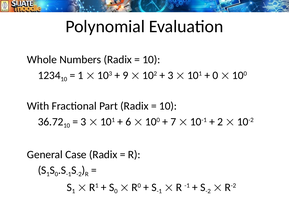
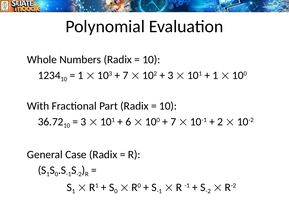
9 at (126, 75): 9 -> 7
0 at (215, 75): 0 -> 1
